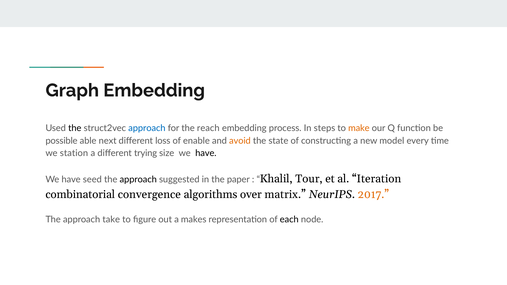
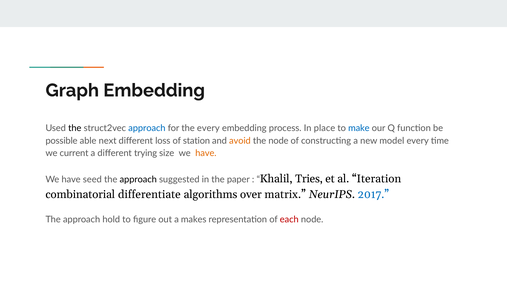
the reach: reach -> every
steps: steps -> place
make colour: orange -> blue
enable: enable -> station
the state: state -> node
station: station -> current
have at (206, 153) colour: black -> orange
Tour: Tour -> Tries
convergence: convergence -> differentiate
2017 colour: orange -> blue
take: take -> hold
each colour: black -> red
